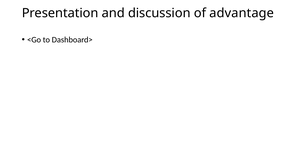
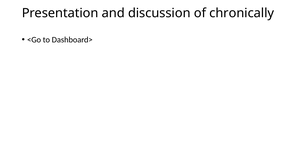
advantage: advantage -> chronically
